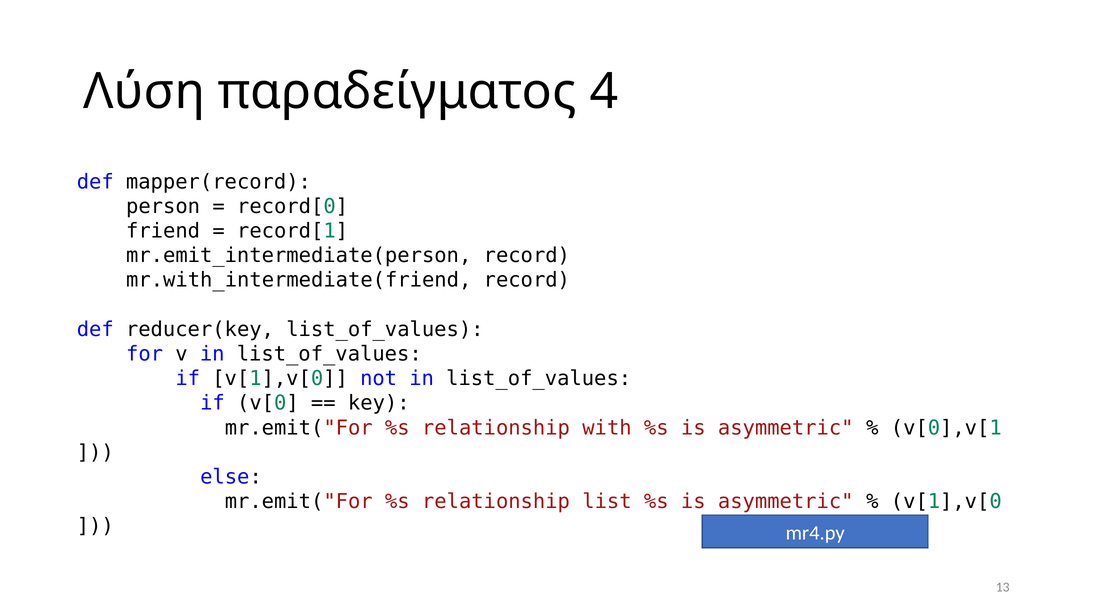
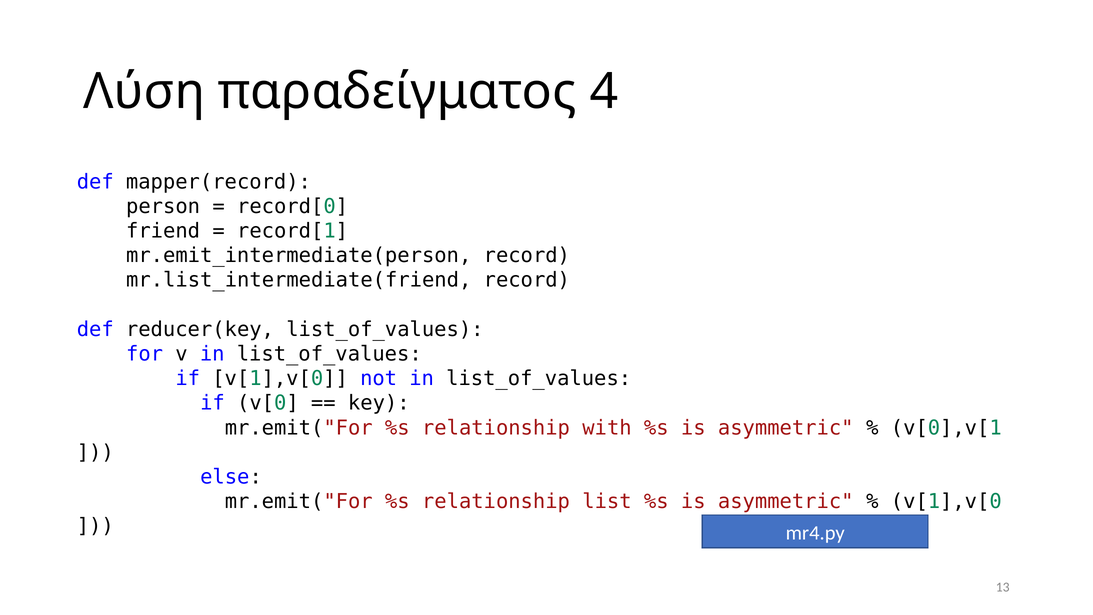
mr.with_intermediate(friend: mr.with_intermediate(friend -> mr.list_intermediate(friend
